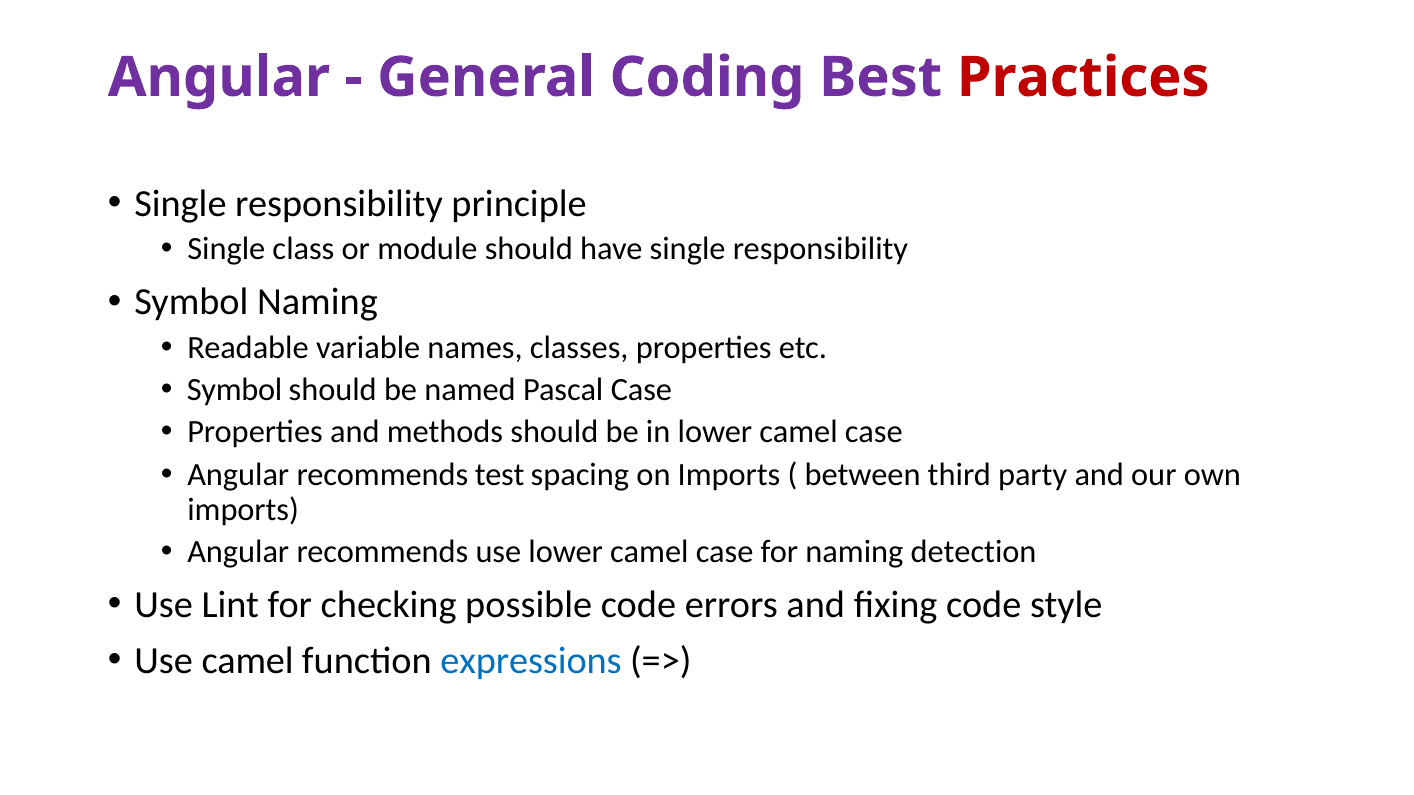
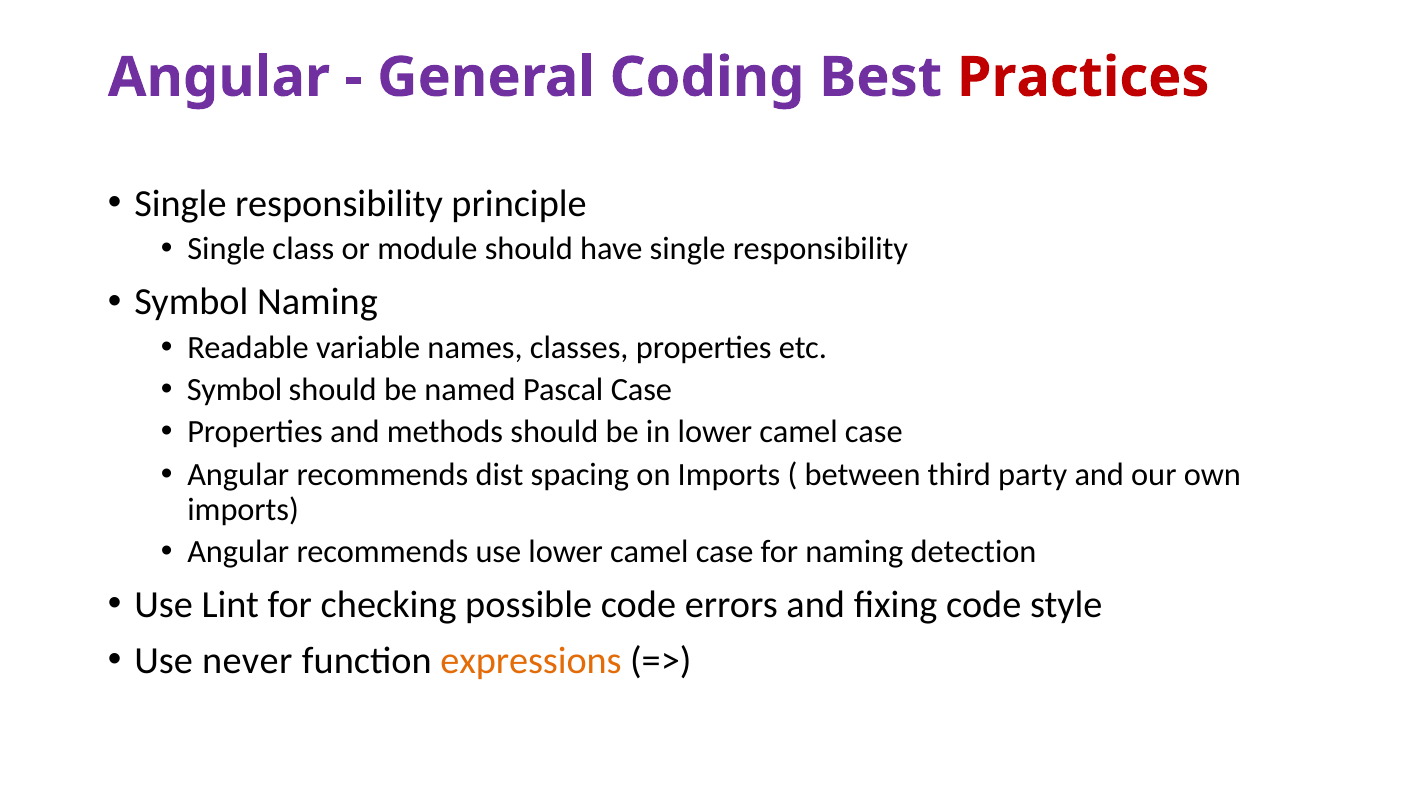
test: test -> dist
Use camel: camel -> never
expressions colour: blue -> orange
